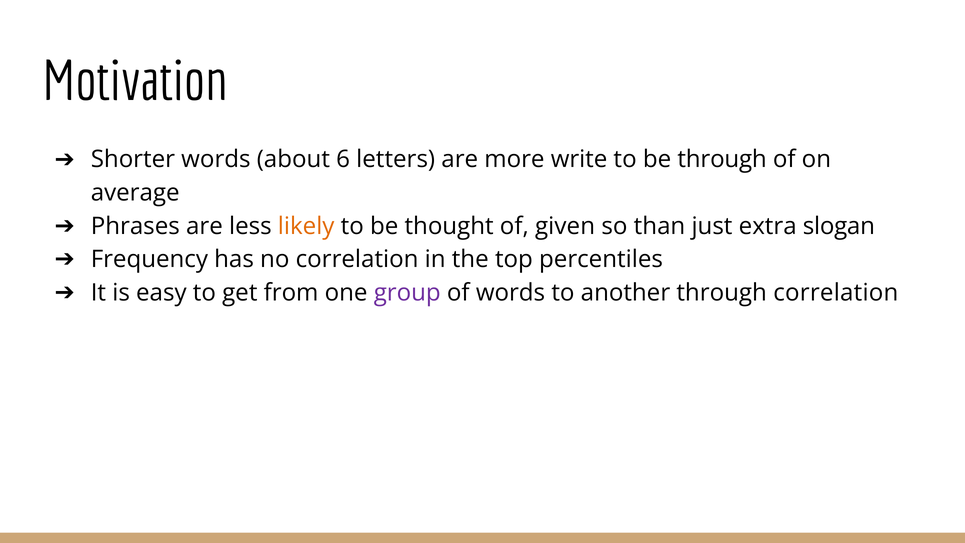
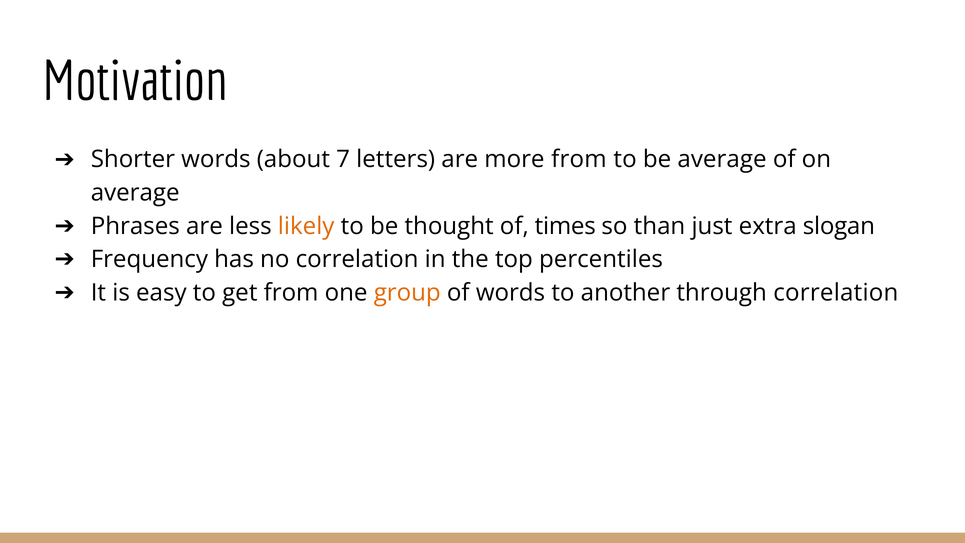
6: 6 -> 7
more write: write -> from
be through: through -> average
given: given -> times
group colour: purple -> orange
